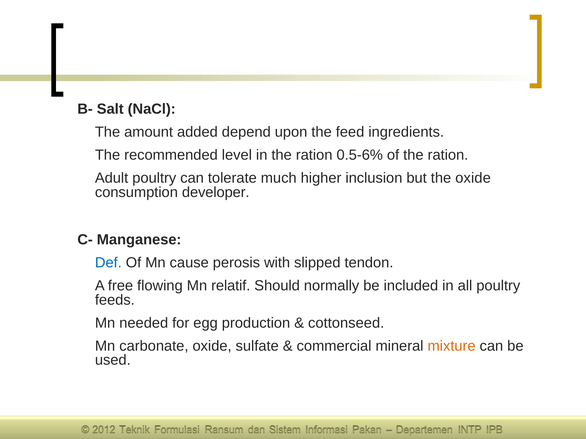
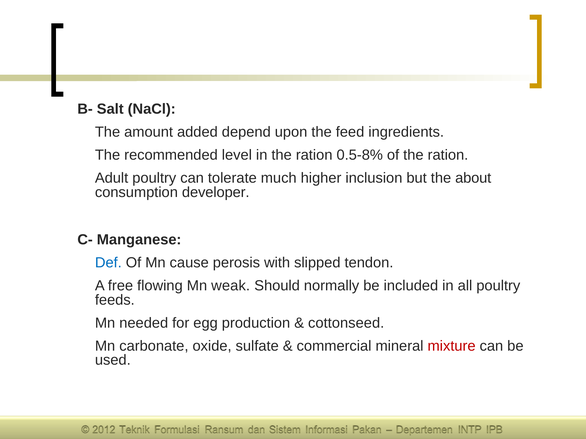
0.5-6%: 0.5-6% -> 0.5-8%
the oxide: oxide -> about
relatif: relatif -> weak
mixture colour: orange -> red
